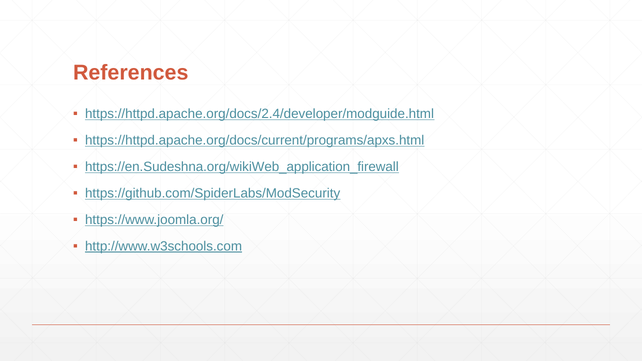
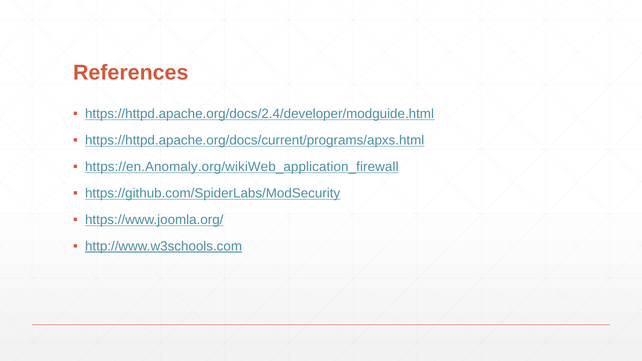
https://en.Sudeshna.org/wikiWeb_application_firewall: https://en.Sudeshna.org/wikiWeb_application_firewall -> https://en.Anomaly.org/wikiWeb_application_firewall
